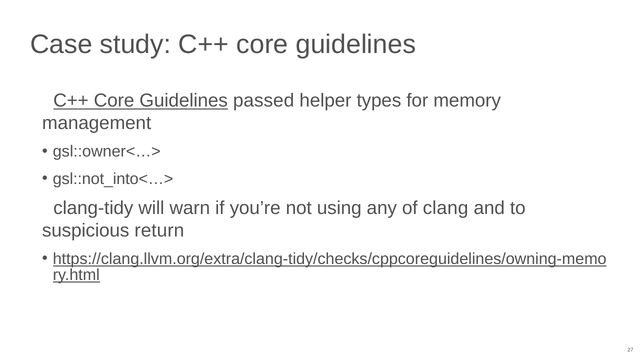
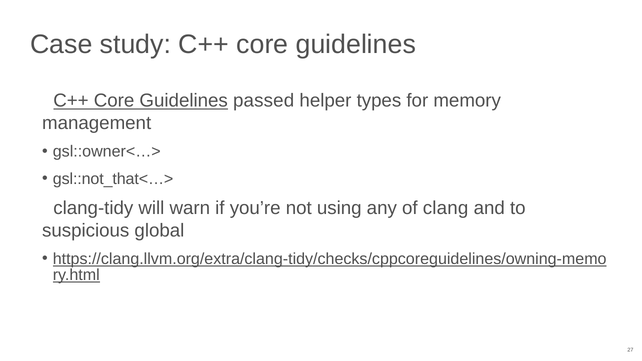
gsl::not_into<…>: gsl::not_into<…> -> gsl::not_that<…>
return: return -> global
